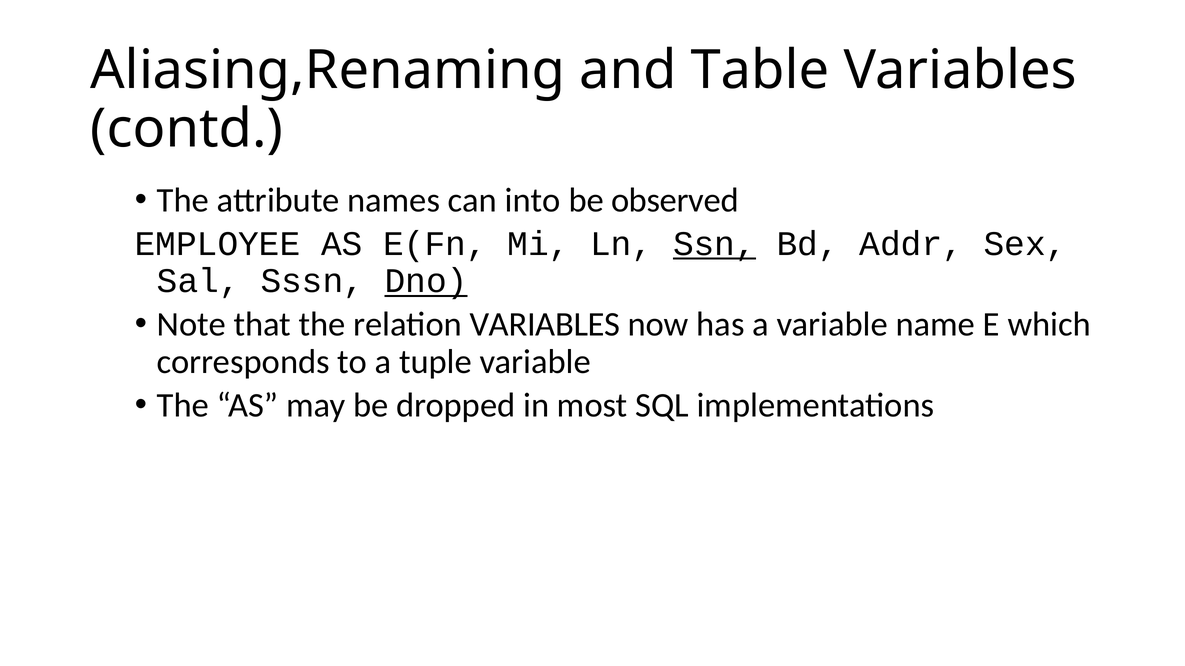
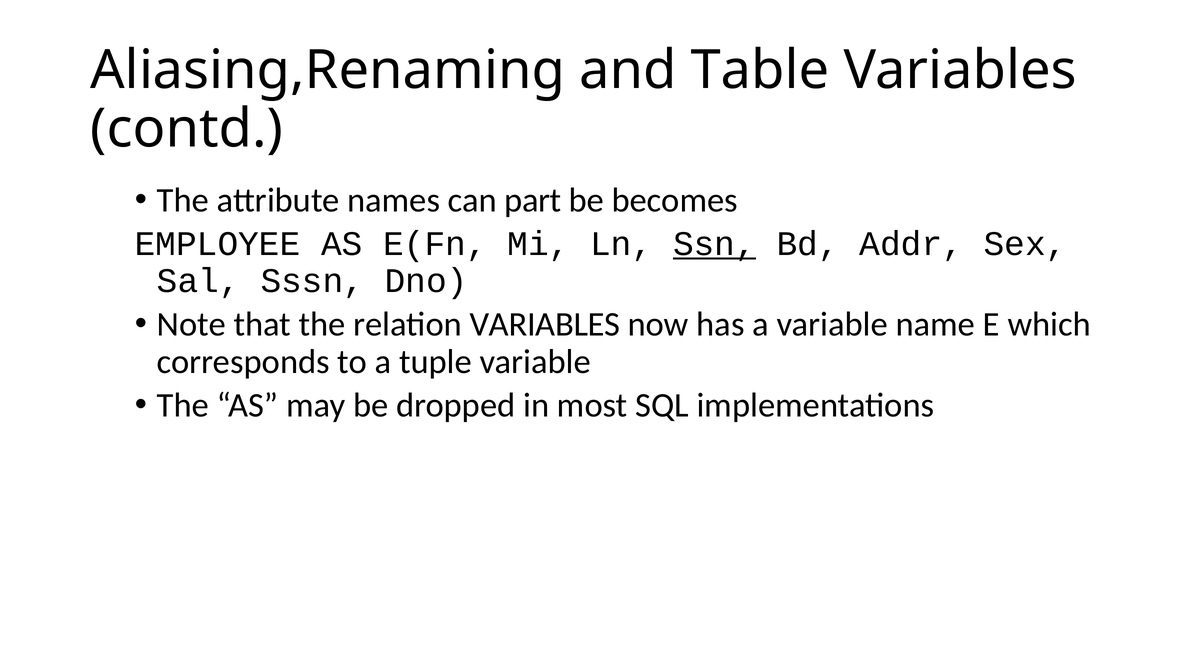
into: into -> part
observed: observed -> becomes
Dno underline: present -> none
